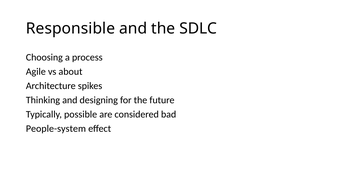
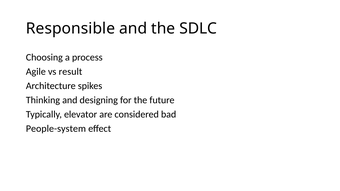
about: about -> result
possible: possible -> elevator
